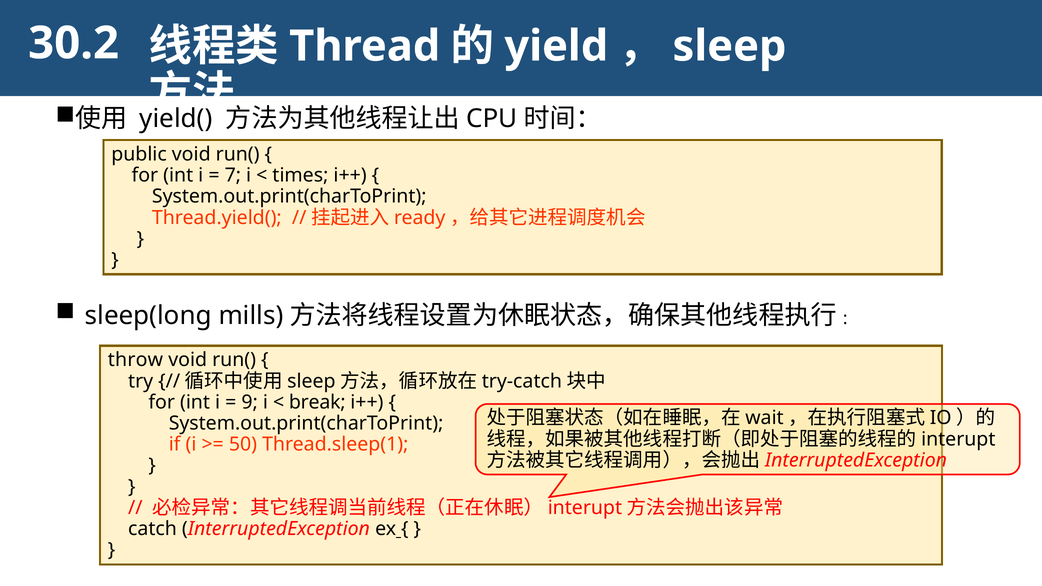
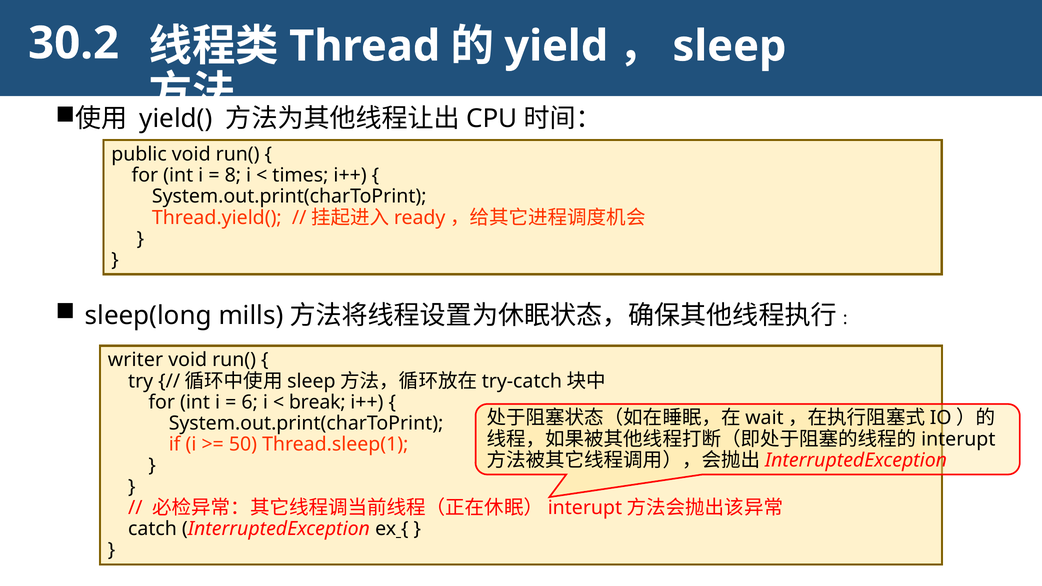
7: 7 -> 8
throw: throw -> writer
9: 9 -> 6
